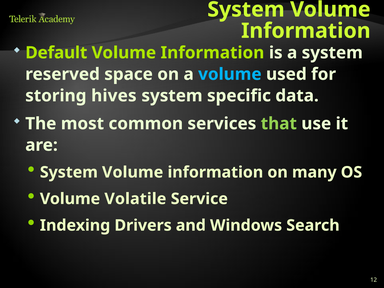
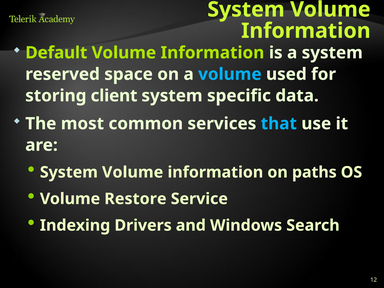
hives: hives -> client
that colour: light green -> light blue
many: many -> paths
Volatile: Volatile -> Restore
